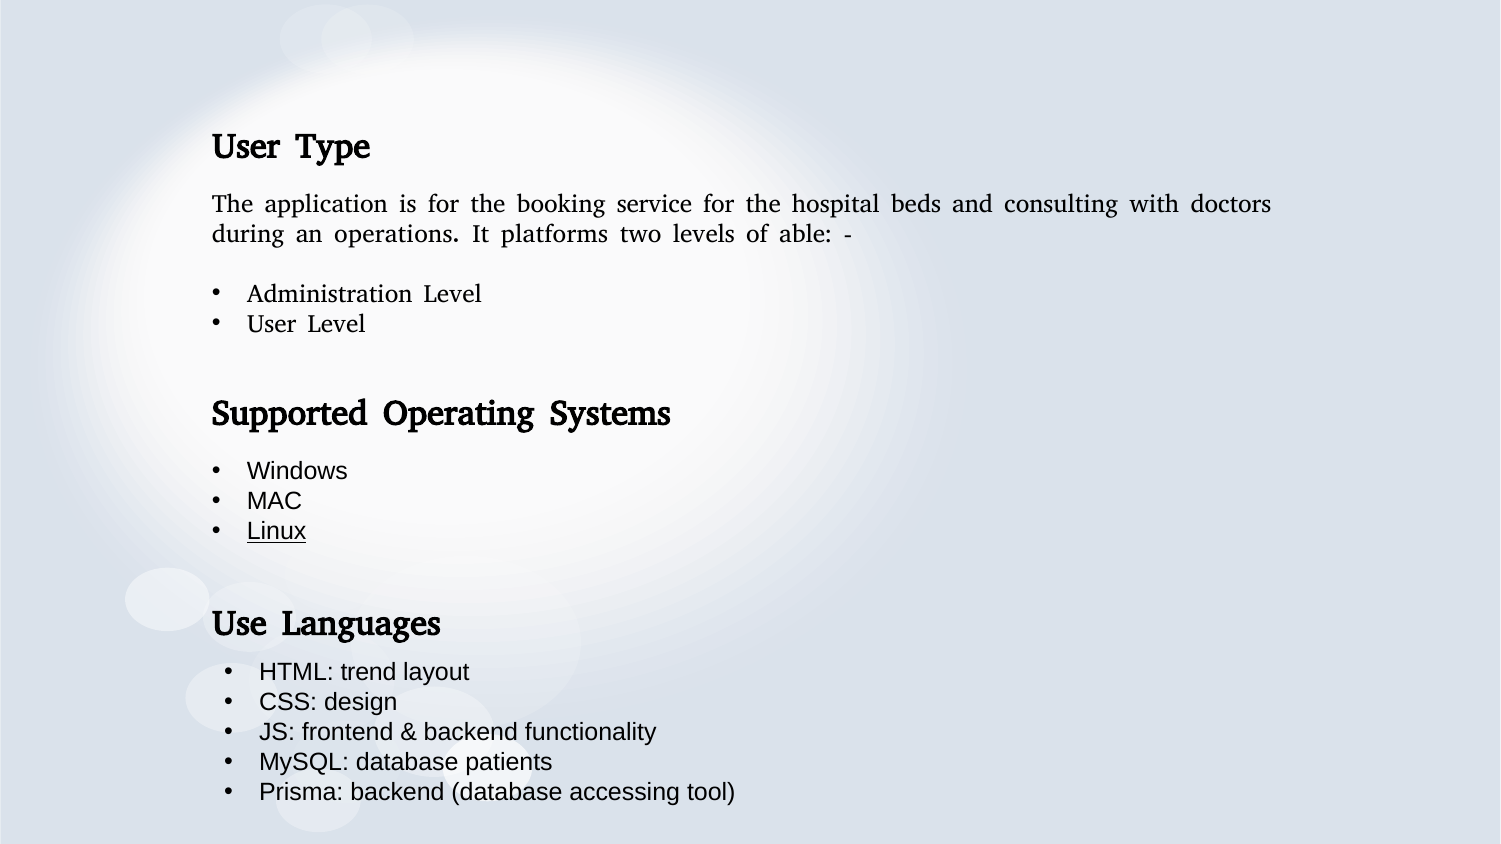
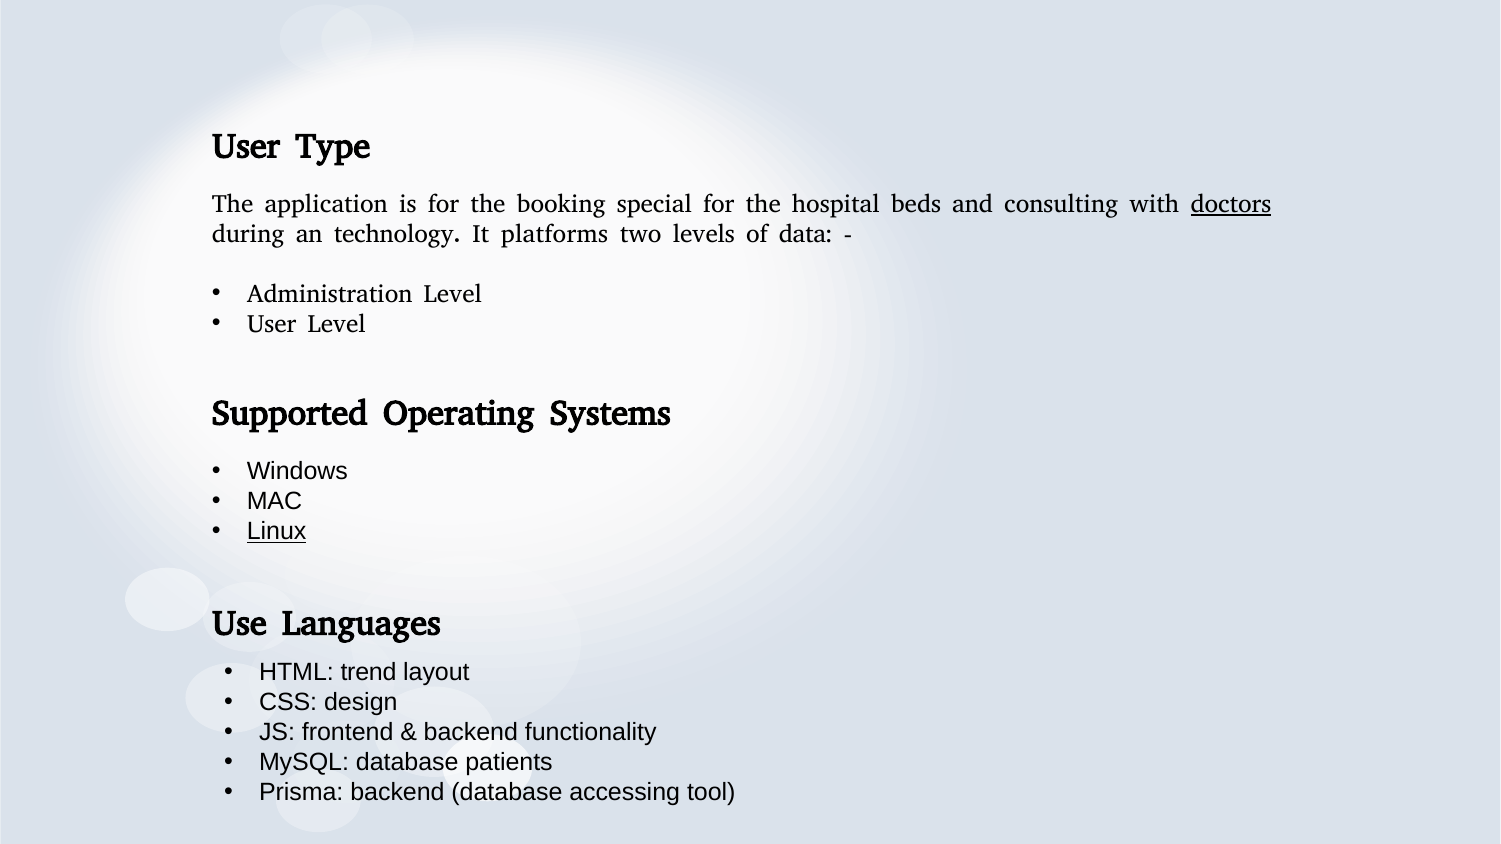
service: service -> special
doctors underline: none -> present
operations: operations -> technology
able: able -> data
